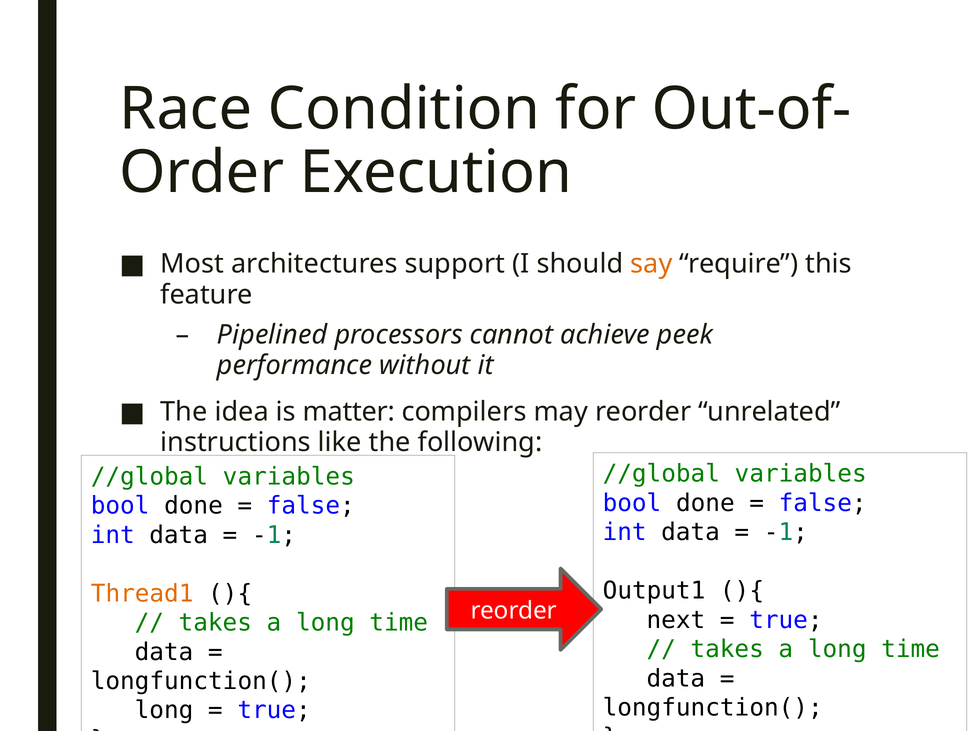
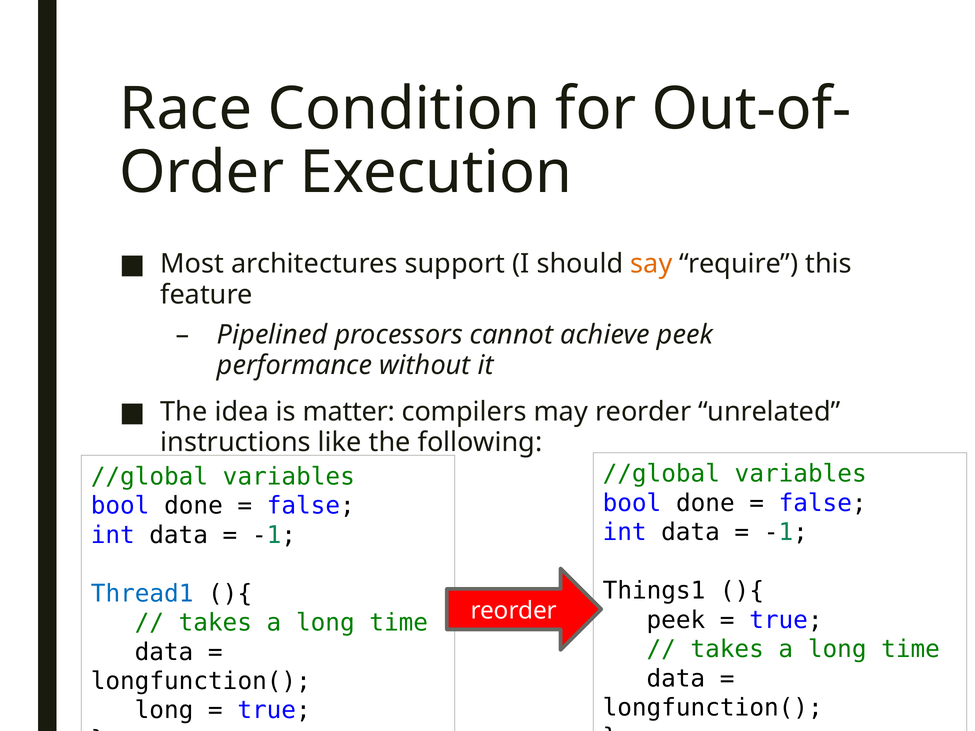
Output1: Output1 -> Things1
Thread1 colour: orange -> blue
next at (676, 620): next -> peek
